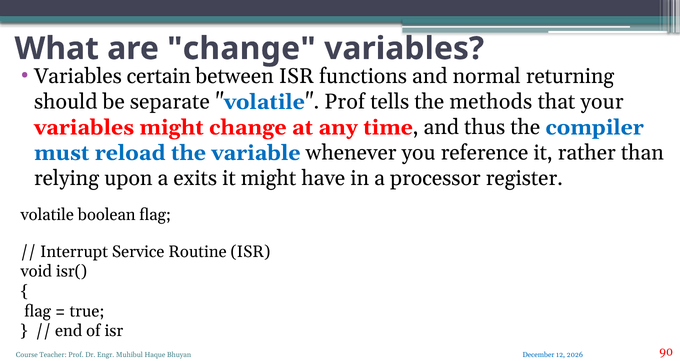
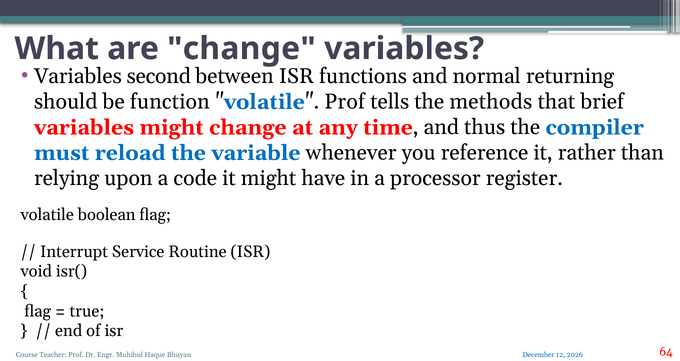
certain: certain -> second
separate: separate -> function
your: your -> brief
exits: exits -> code
90: 90 -> 64
